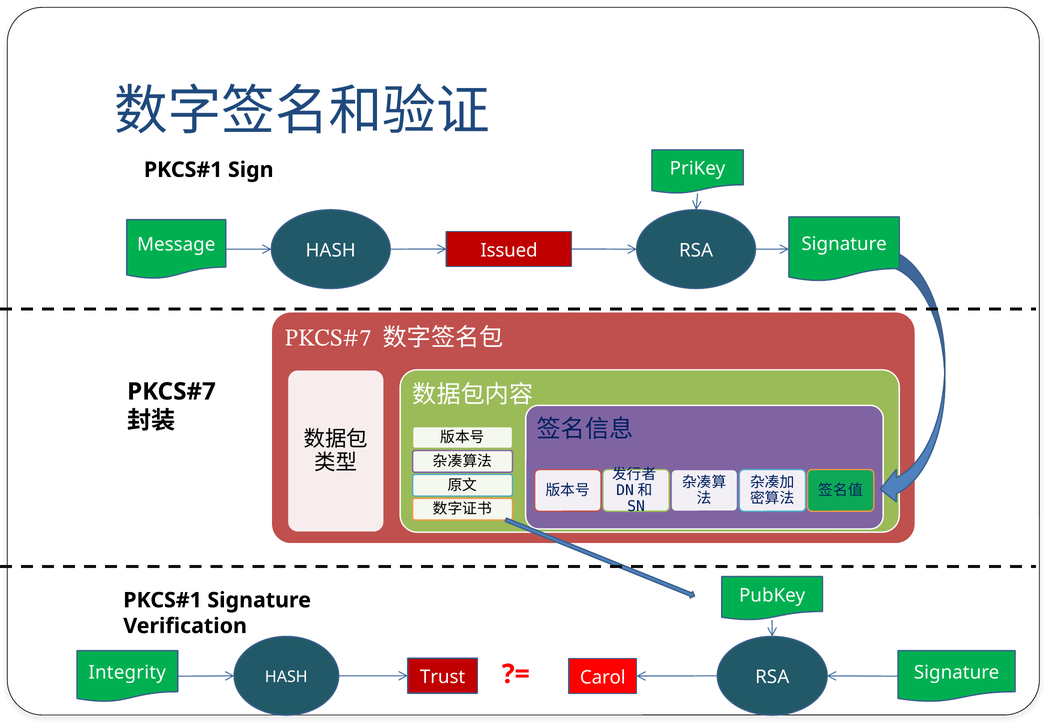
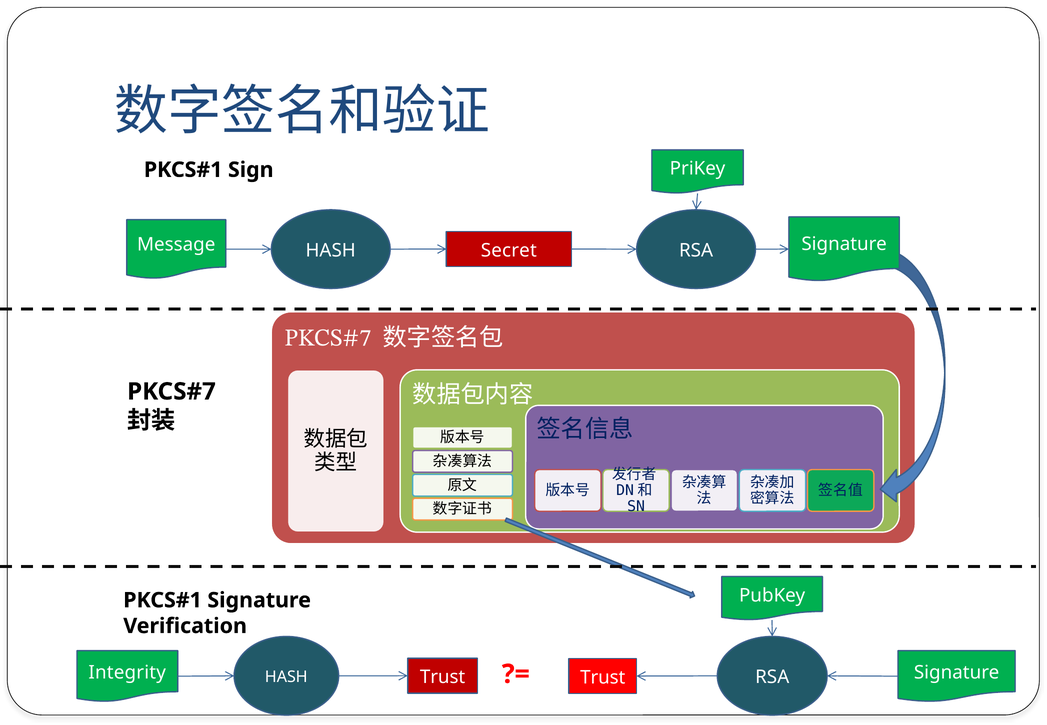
Issued: Issued -> Secret
Carol at (603, 677): Carol -> Trust
